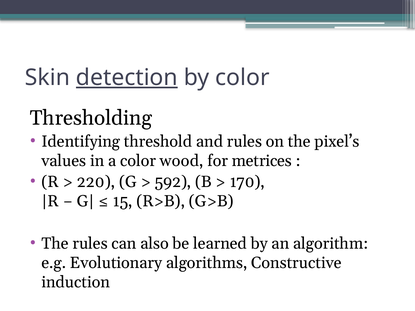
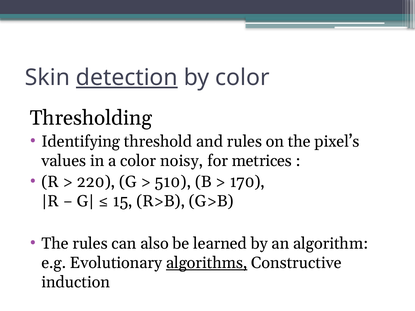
wood: wood -> noisy
592: 592 -> 510
algorithms underline: none -> present
